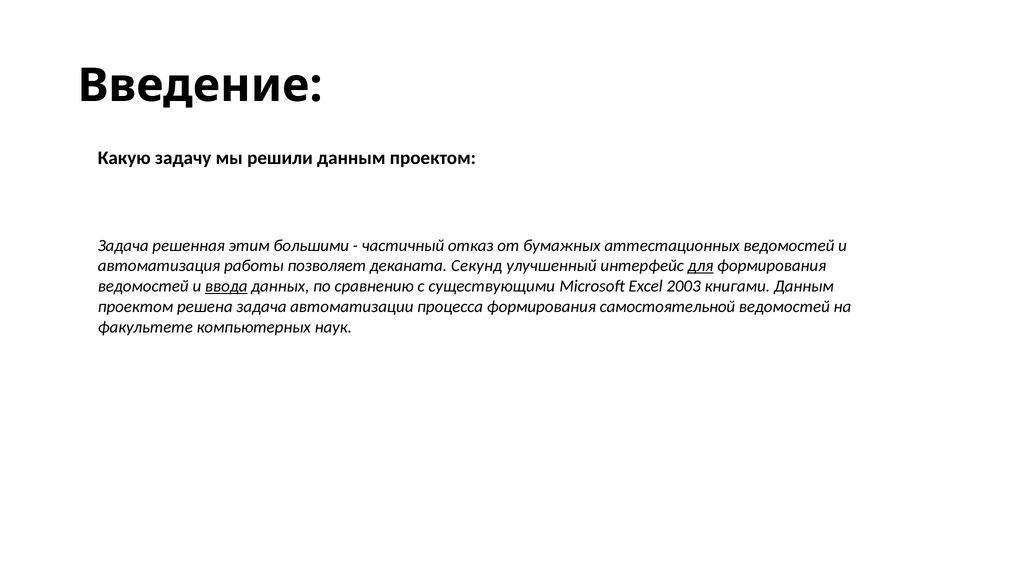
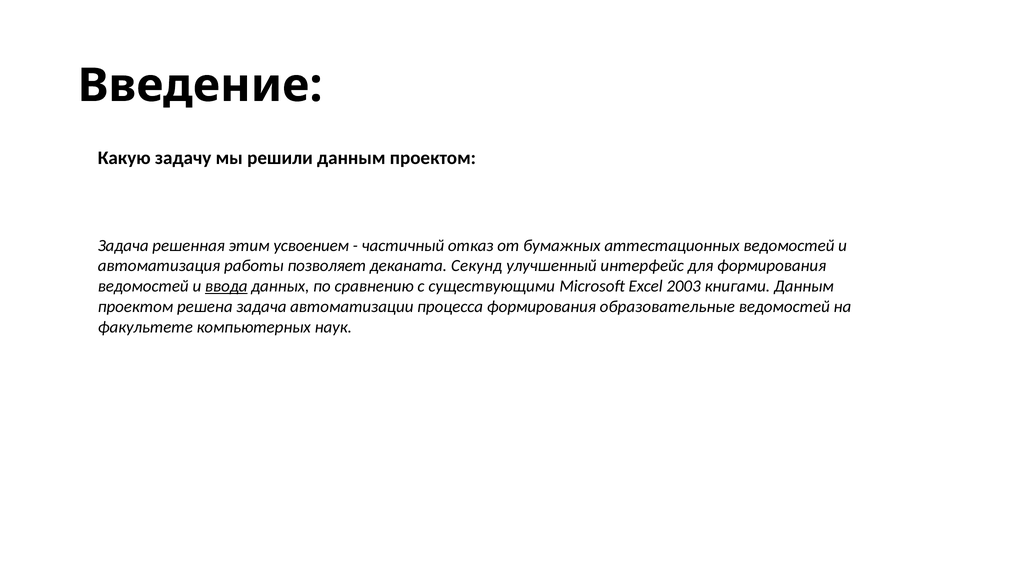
большими: большими -> усвоением
для underline: present -> none
самостоятельной: самостоятельной -> образовательные
